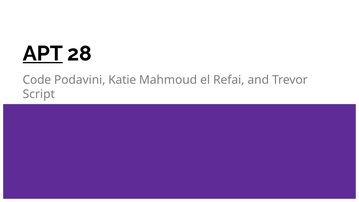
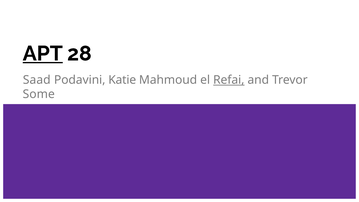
Code: Code -> Saad
Refai underline: none -> present
Script: Script -> Some
